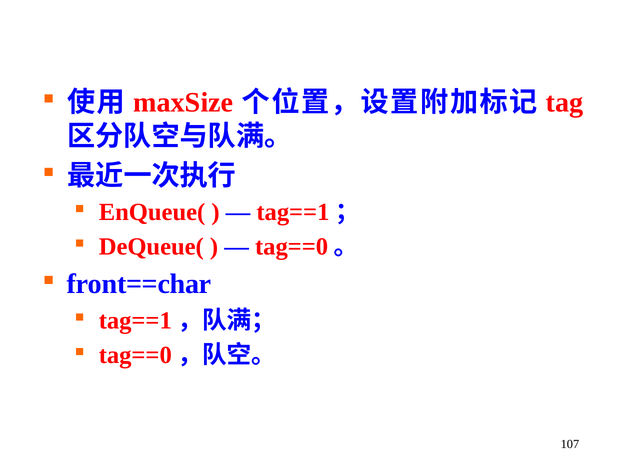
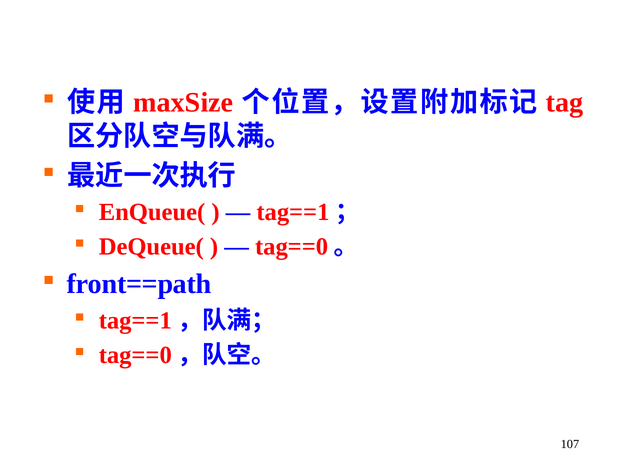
front==char: front==char -> front==path
